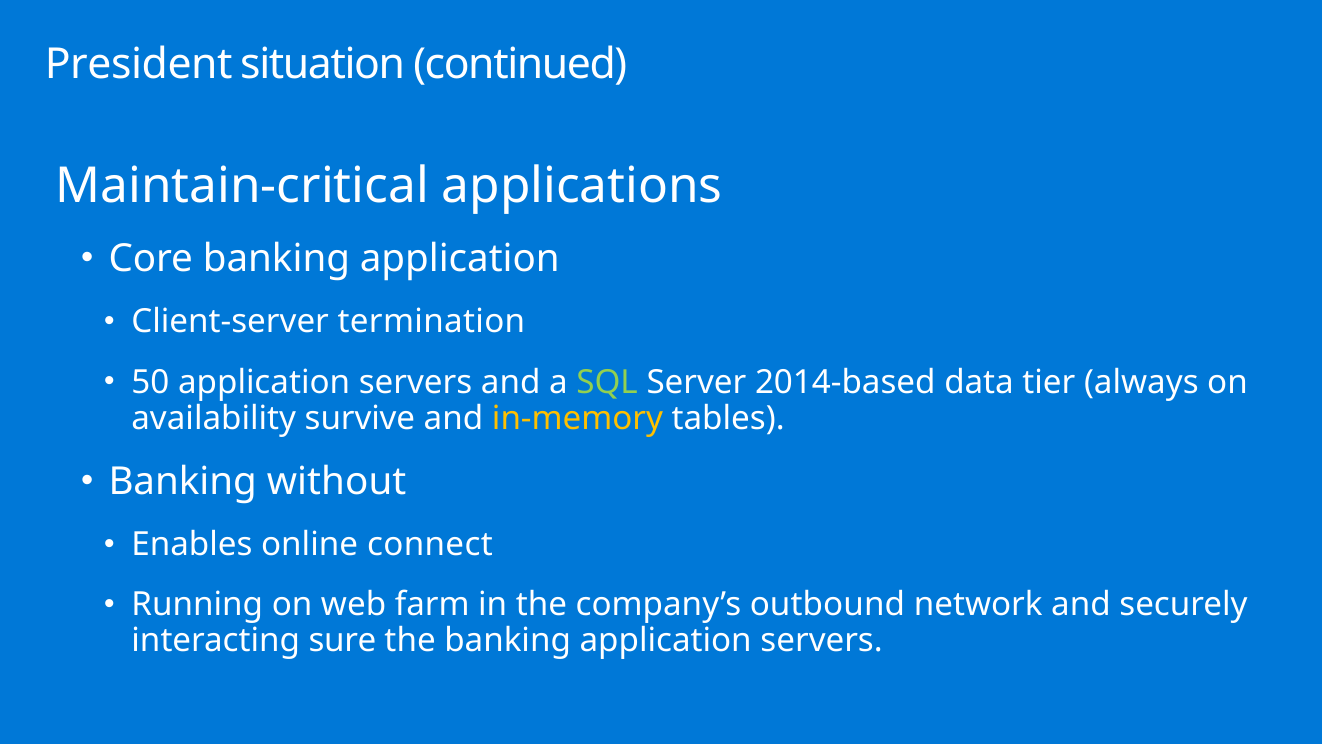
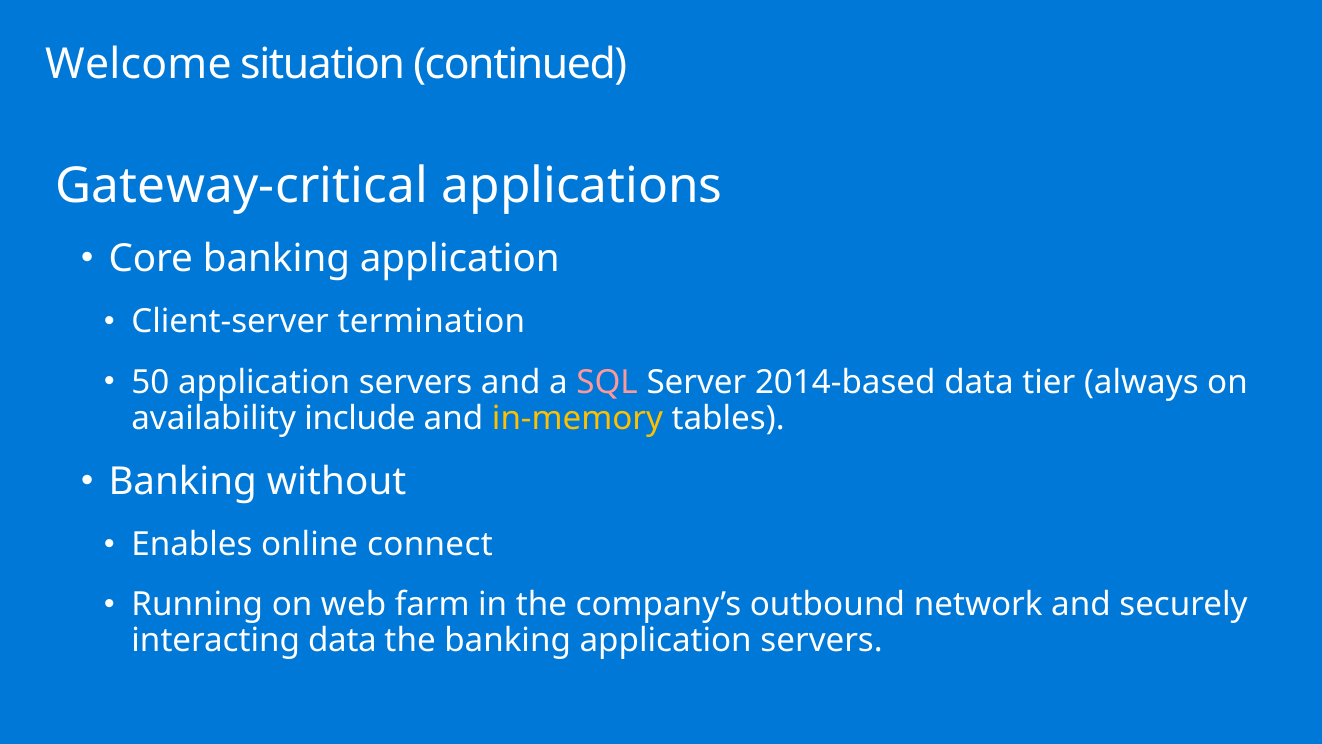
President: President -> Welcome
Maintain-critical: Maintain-critical -> Gateway-critical
SQL colour: light green -> pink
survive: survive -> include
interacting sure: sure -> data
